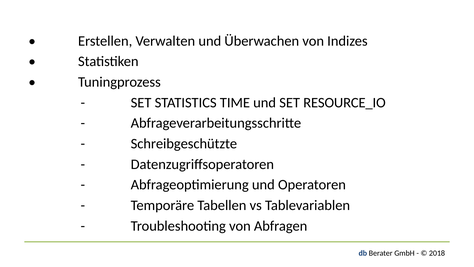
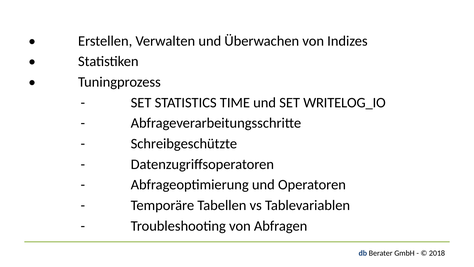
RESOURCE_IO: RESOURCE_IO -> WRITELOG_IO
